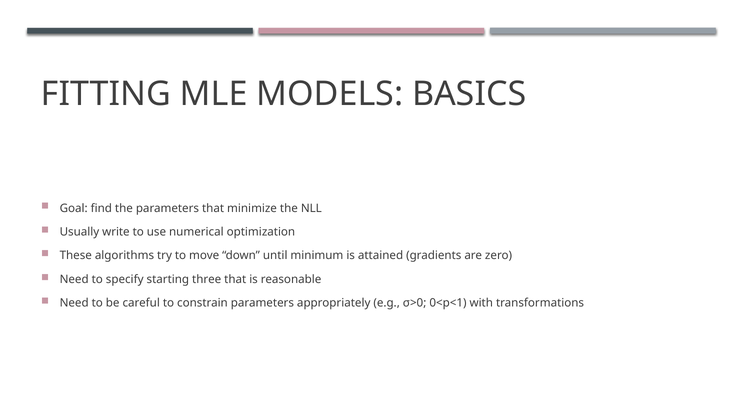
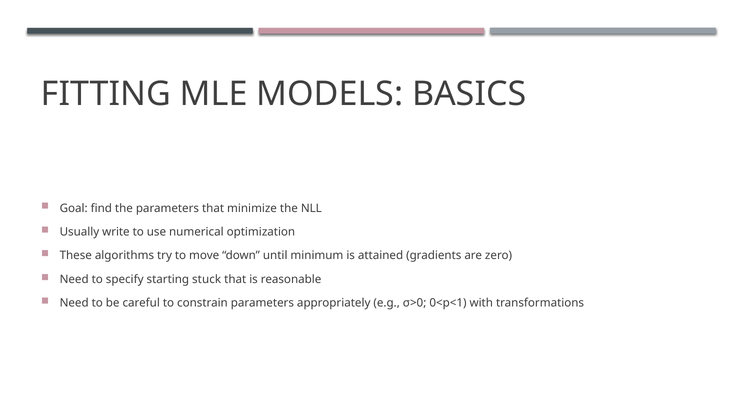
three: three -> stuck
